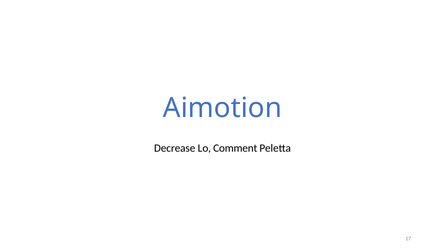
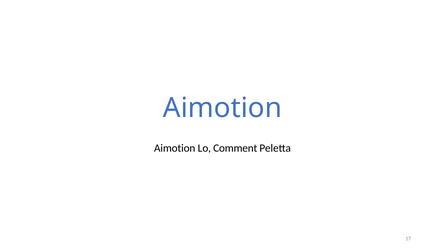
Decrease at (175, 148): Decrease -> Aimotion
